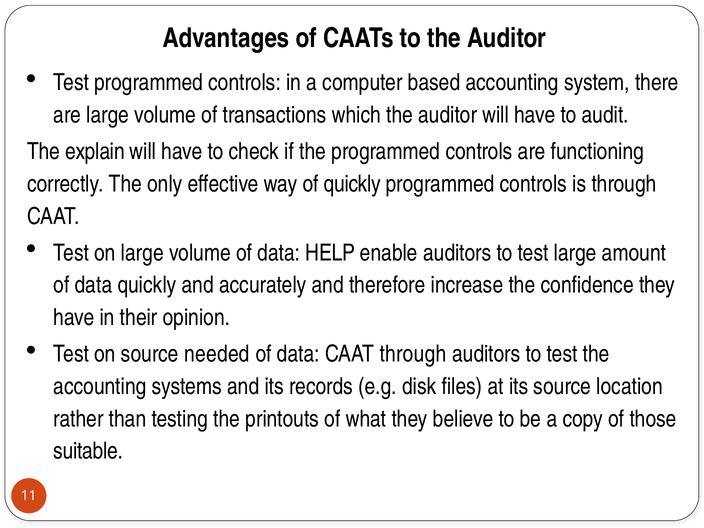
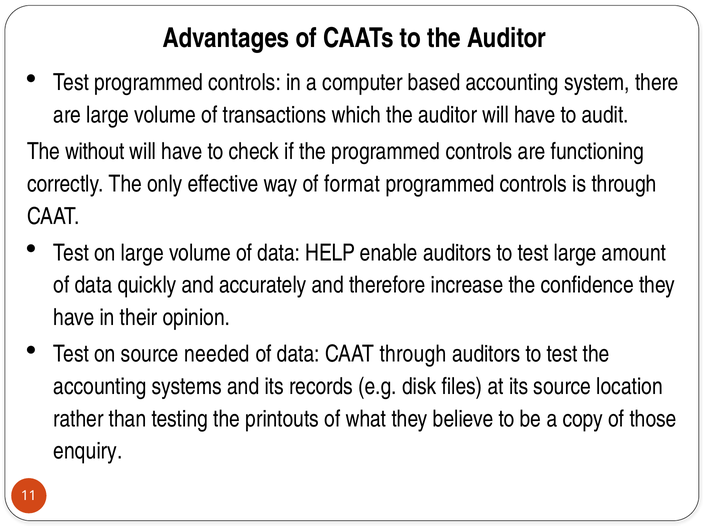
explain: explain -> without
of quickly: quickly -> format
suitable: suitable -> enquiry
